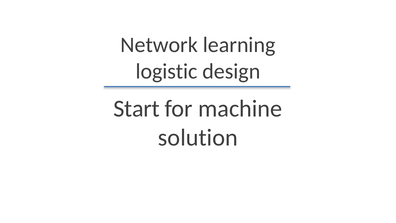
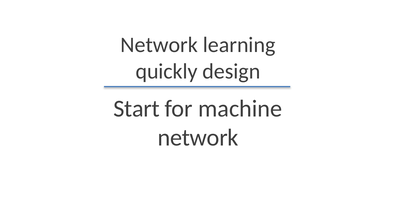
logistic: logistic -> quickly
solution at (198, 137): solution -> network
